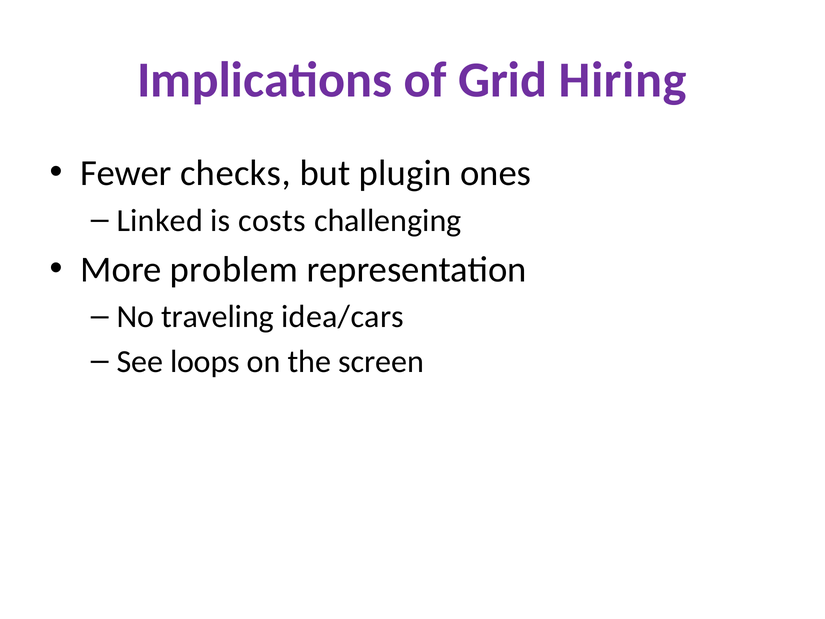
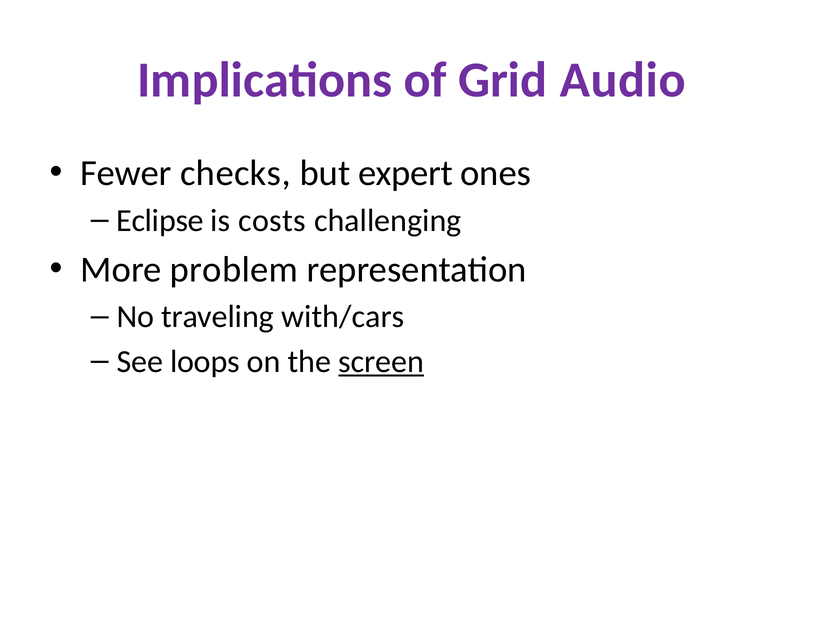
Hiring: Hiring -> Audio
plugin: plugin -> expert
Linked: Linked -> Eclipse
idea/cars: idea/cars -> with/cars
screen underline: none -> present
